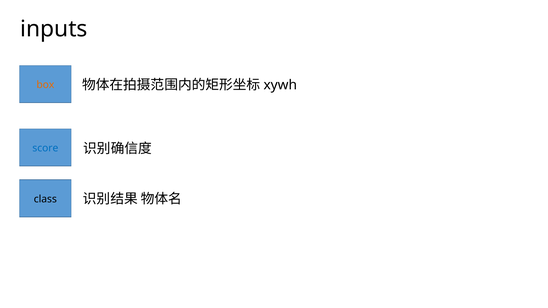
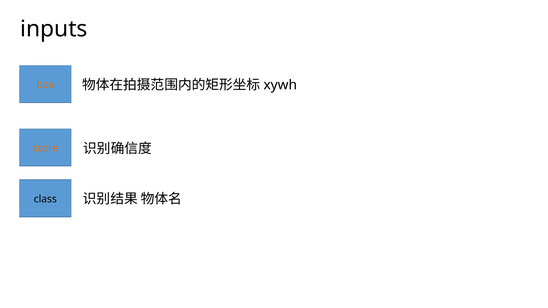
score colour: blue -> orange
